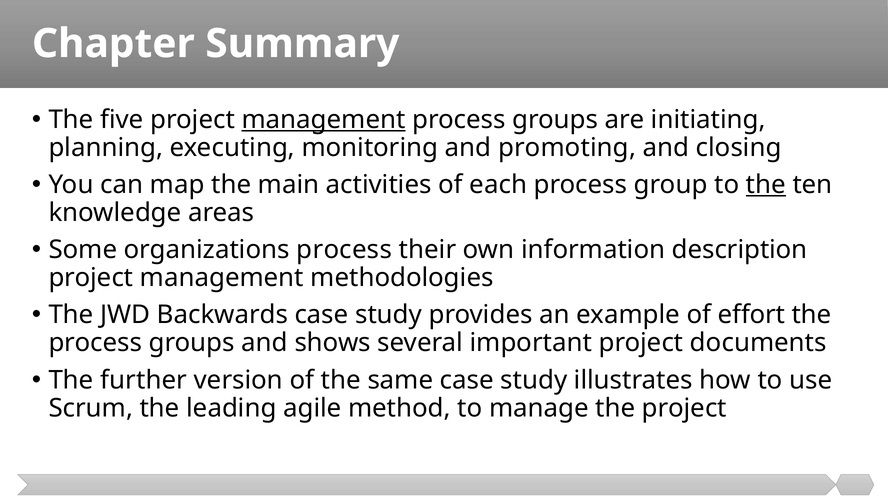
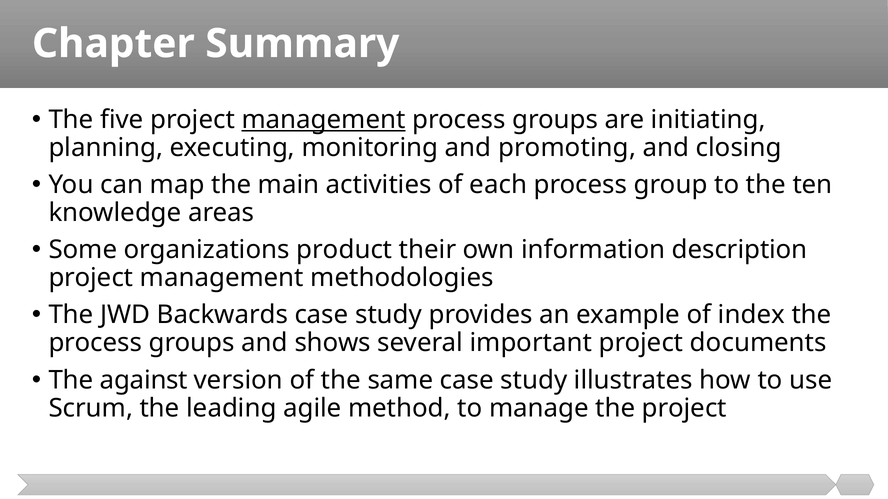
the at (766, 185) underline: present -> none
organizations process: process -> product
effort: effort -> index
further: further -> against
